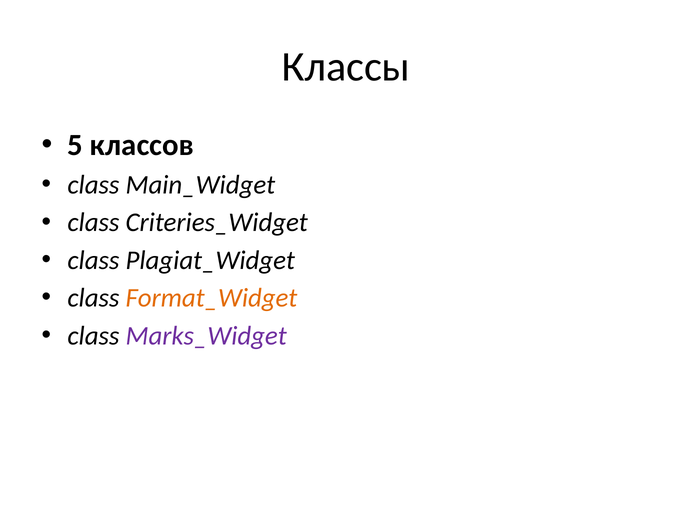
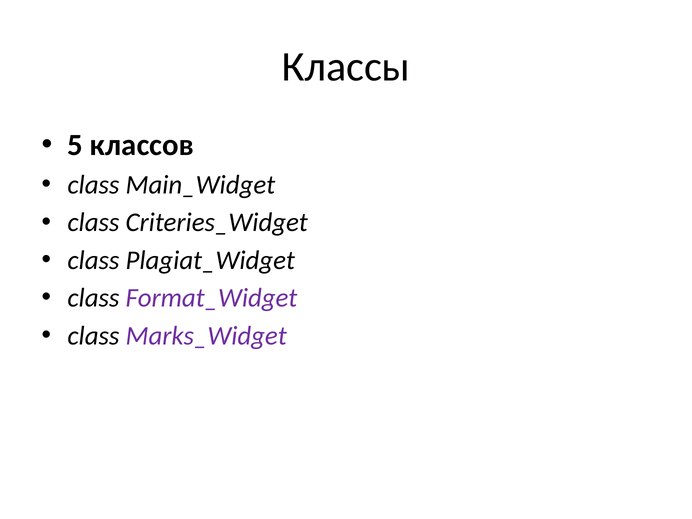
Format_Widget colour: orange -> purple
